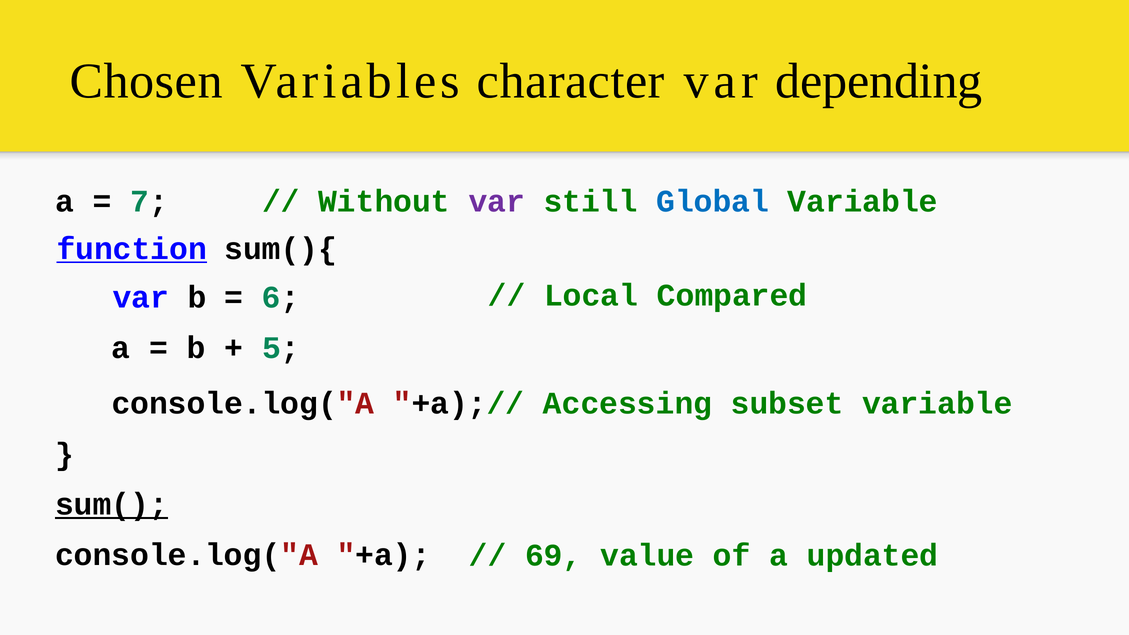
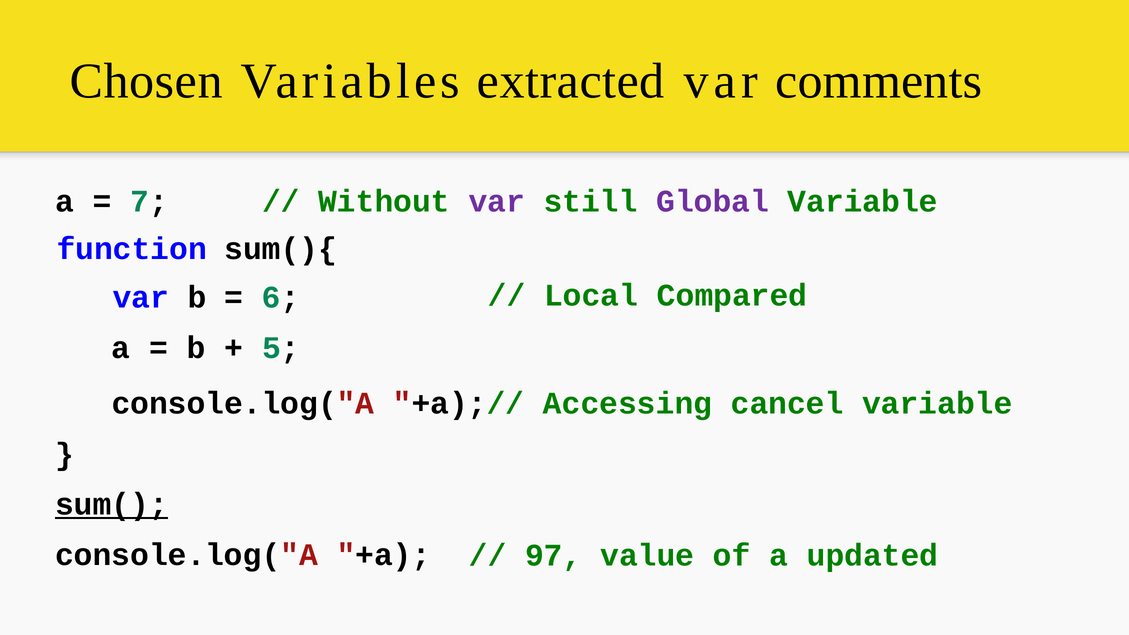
character: character -> extracted
depending: depending -> comments
Global colour: blue -> purple
function underline: present -> none
subset: subset -> cancel
69: 69 -> 97
